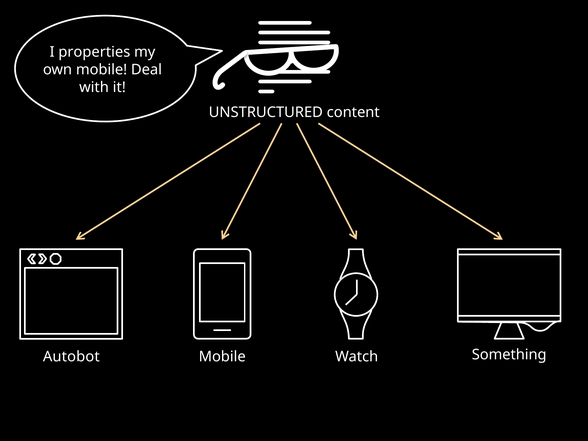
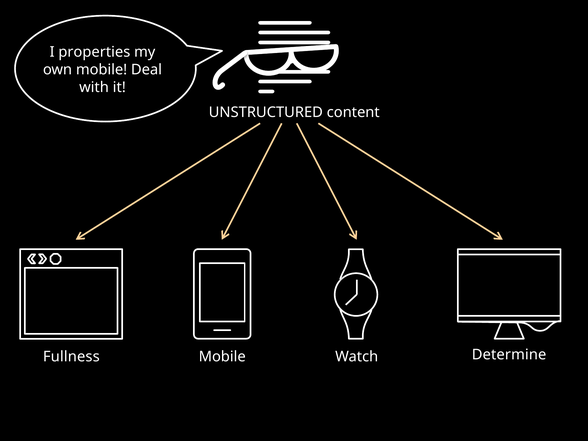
Autobot: Autobot -> Fullness
Something: Something -> Determine
